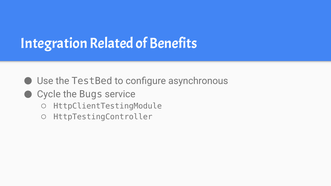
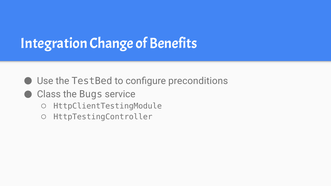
Related: Related -> Change
asynchronous: asynchronous -> preconditions
Cycle: Cycle -> Class
